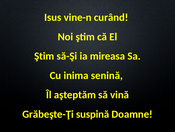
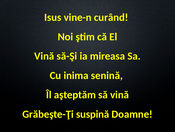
Ştim at (44, 56): Ştim -> Vină
